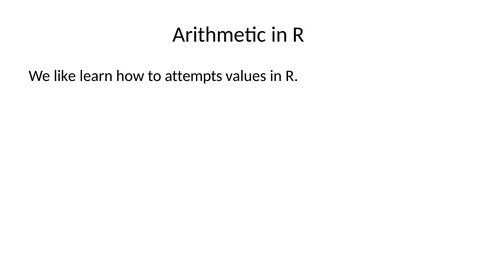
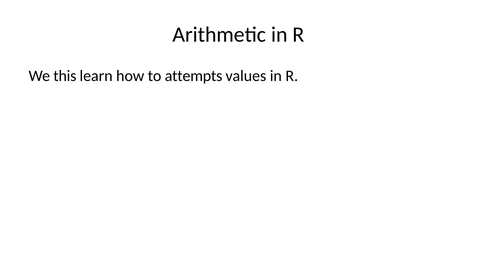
like: like -> this
